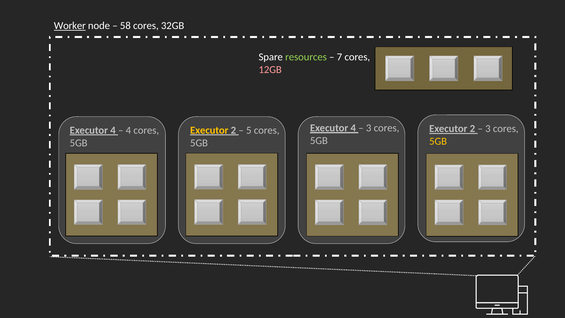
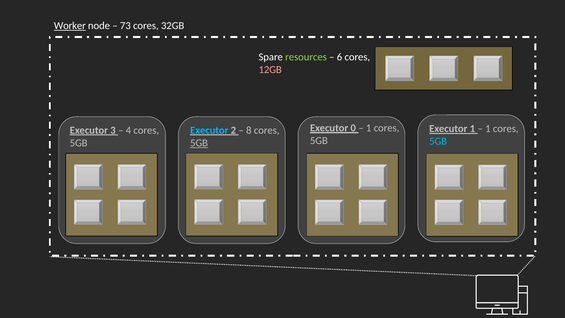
58: 58 -> 73
7: 7 -> 6
4 at (353, 128): 4 -> 0
3 at (369, 128): 3 -> 1
2 at (472, 129): 2 -> 1
3 at (488, 129): 3 -> 1
4 at (113, 130): 4 -> 3
Executor at (209, 130) colour: yellow -> light blue
5: 5 -> 8
5GB at (438, 141) colour: yellow -> light blue
5GB at (199, 143) underline: none -> present
